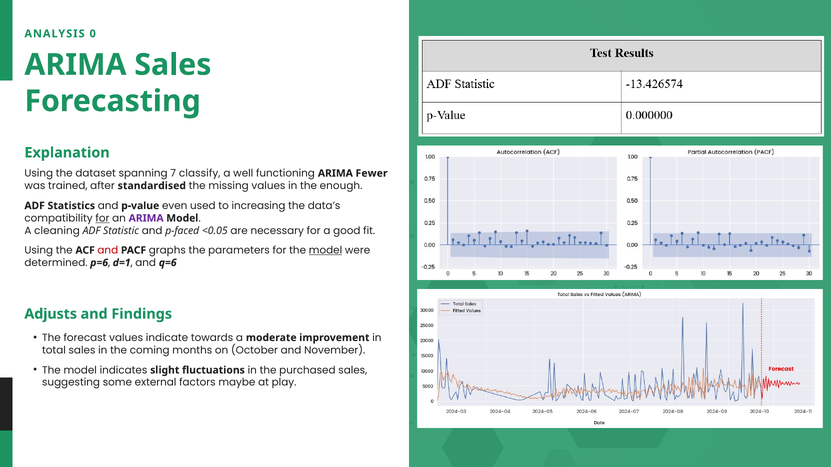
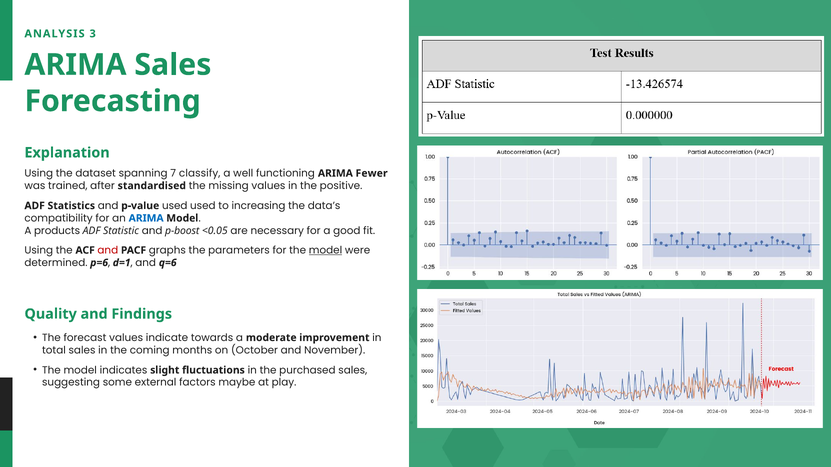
0: 0 -> 3
enough: enough -> positive
p-value even: even -> used
for at (102, 218) underline: present -> none
ARIMA at (146, 218) colour: purple -> blue
cleaning: cleaning -> products
p-faced: p-faced -> p-boost
Adjusts: Adjusts -> Quality
